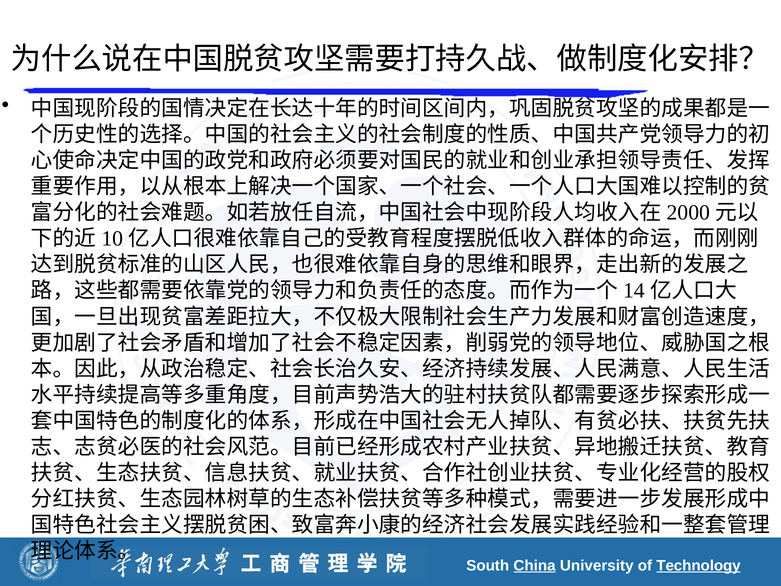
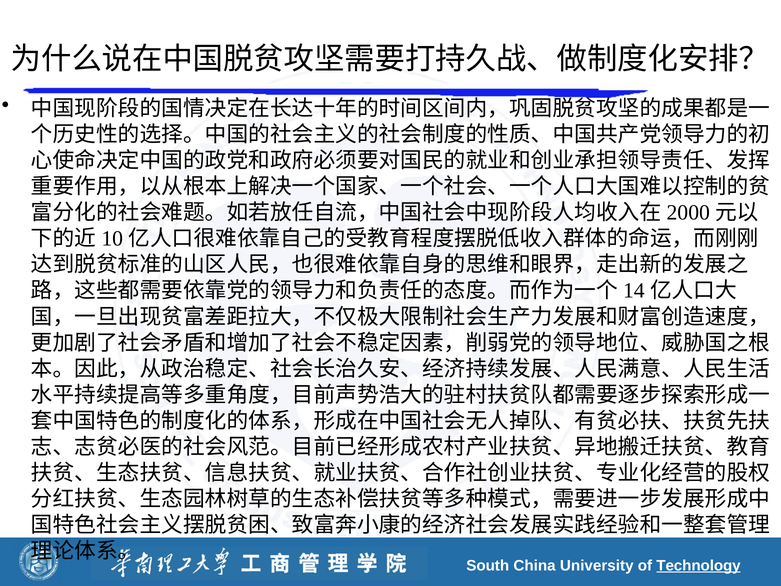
China underline: present -> none
